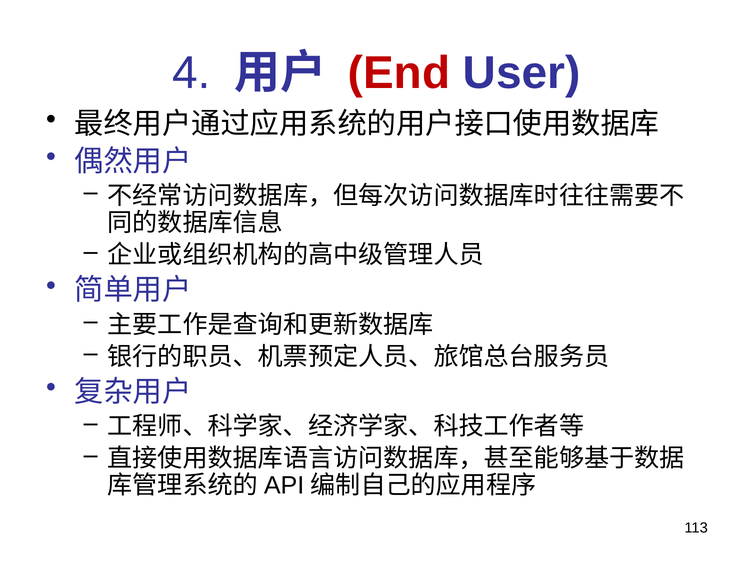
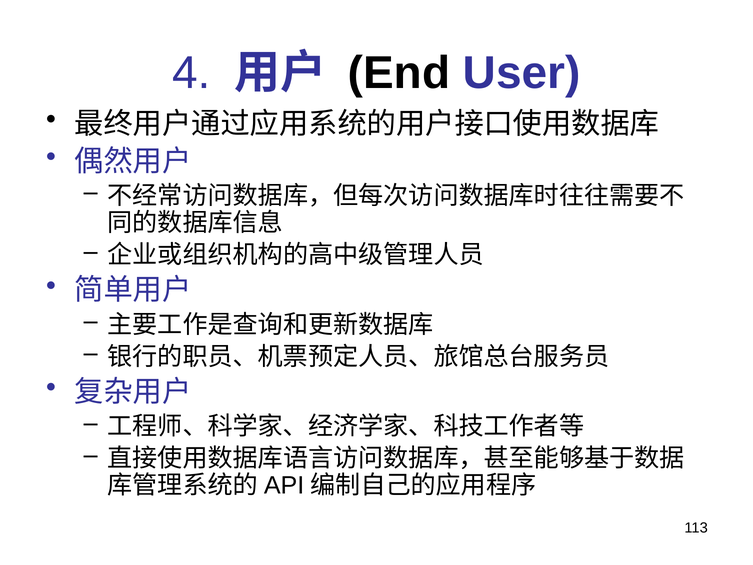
End colour: red -> black
